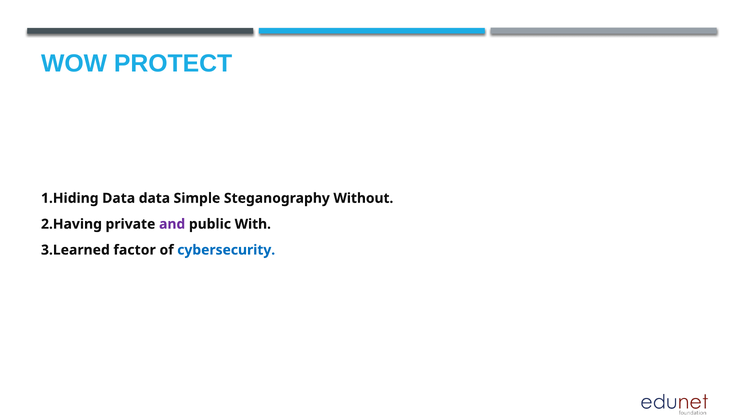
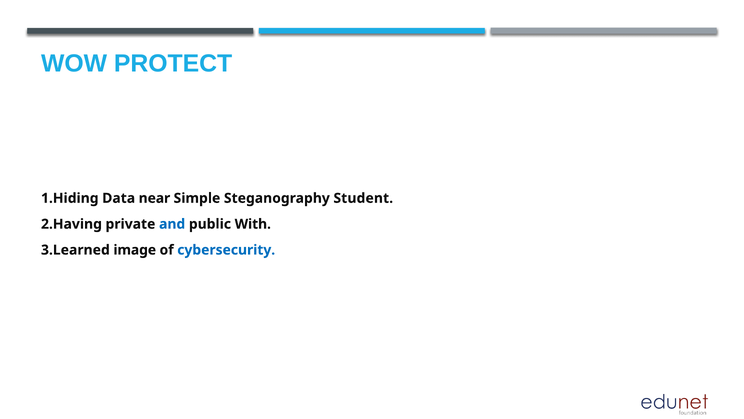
Data data: data -> near
Without: Without -> Student
and colour: purple -> blue
factor: factor -> image
